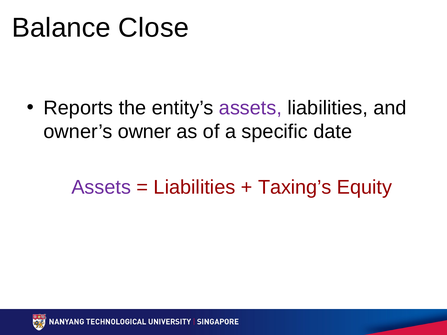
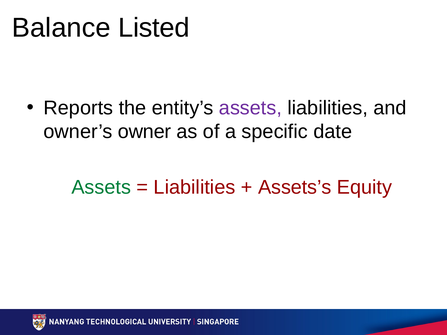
Close: Close -> Listed
Assets at (101, 187) colour: purple -> green
Taxing’s: Taxing’s -> Assets’s
